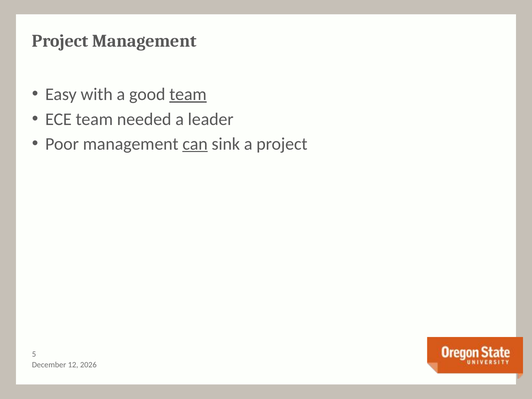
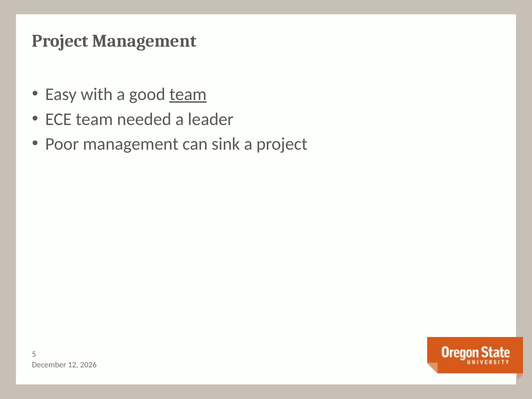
can underline: present -> none
